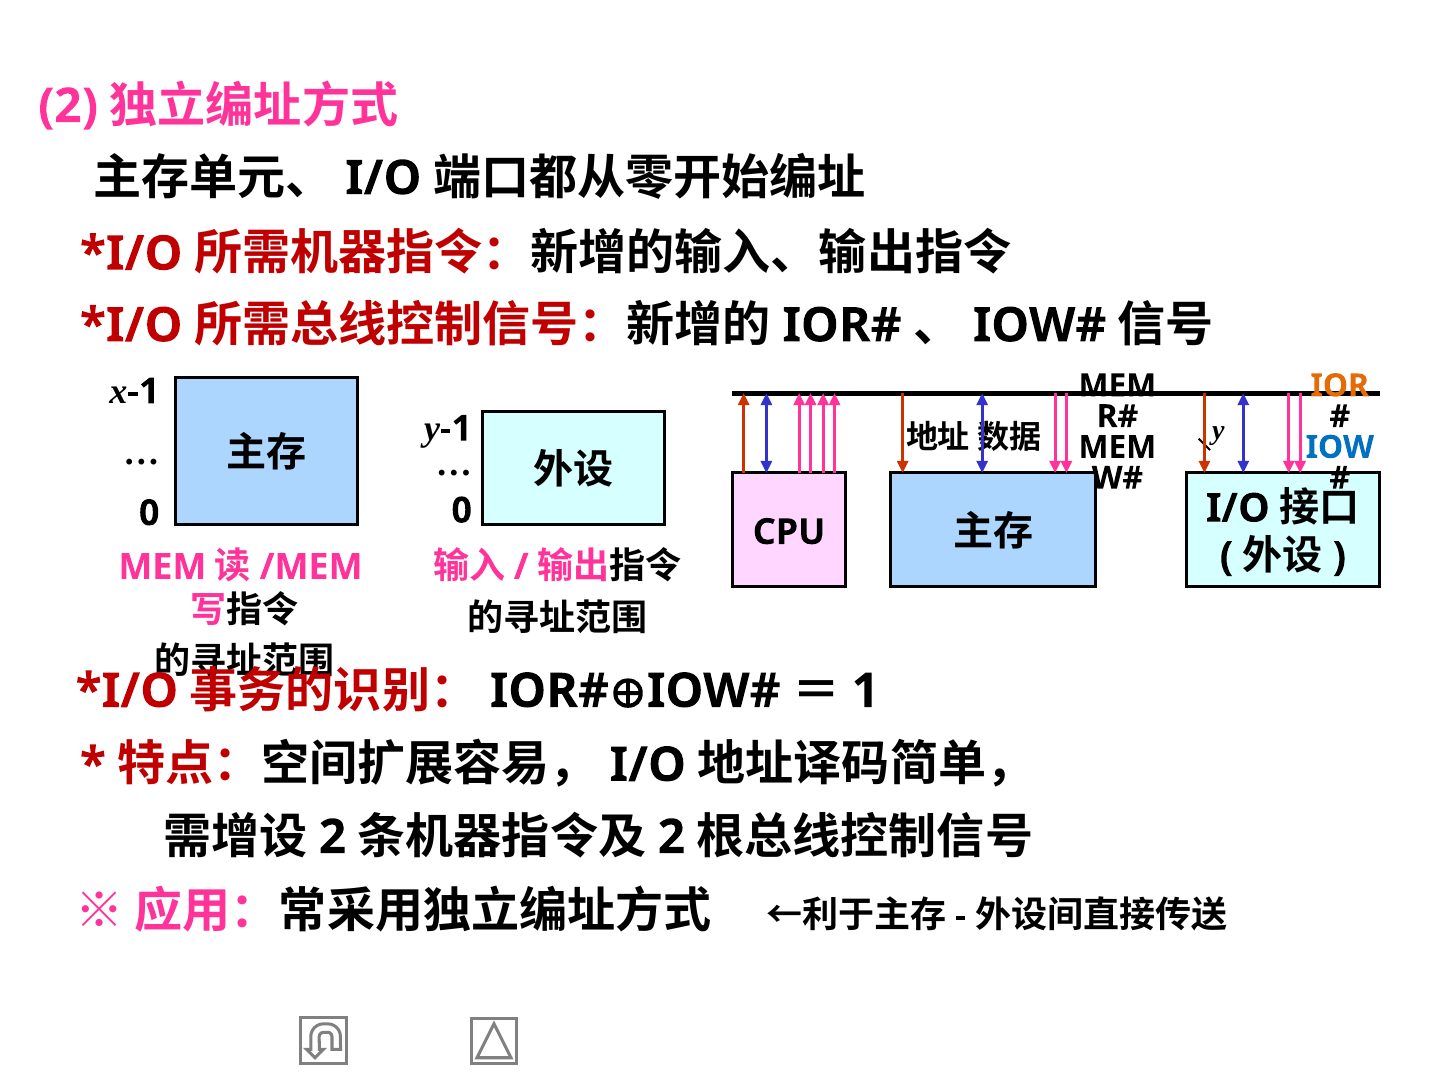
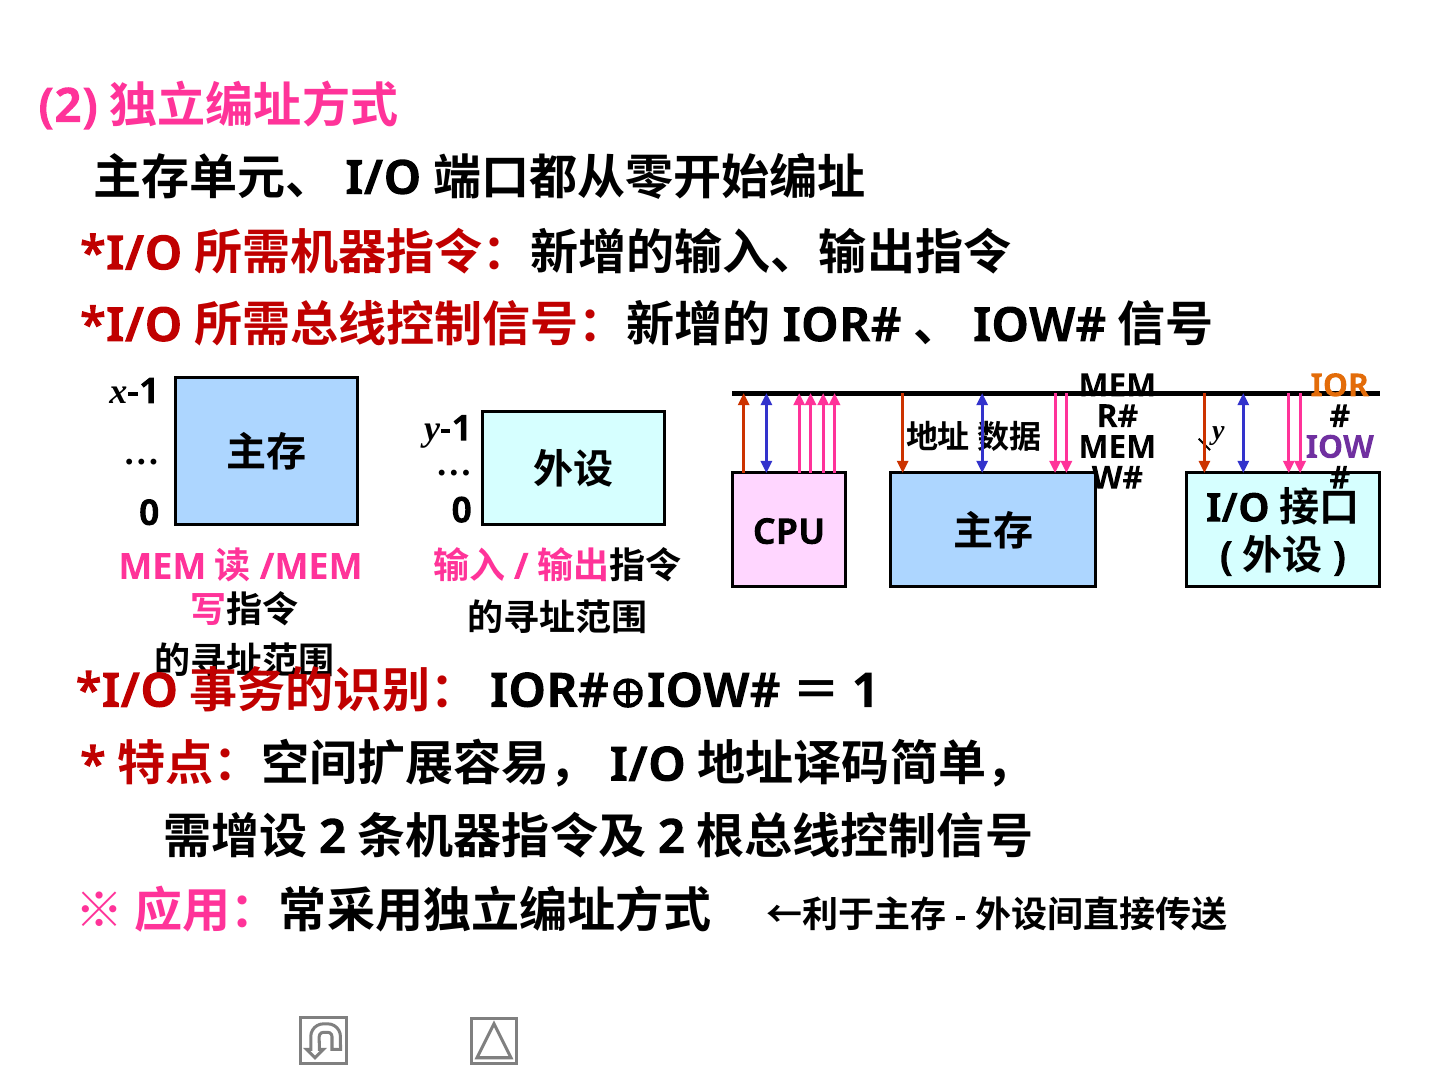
IOW colour: blue -> purple
